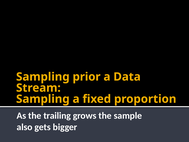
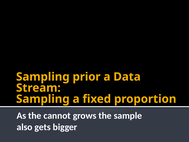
trailing: trailing -> cannot
